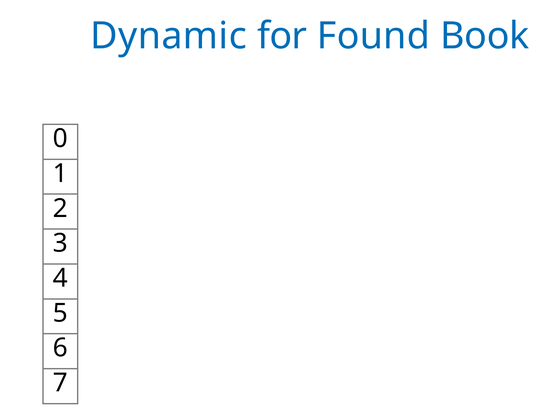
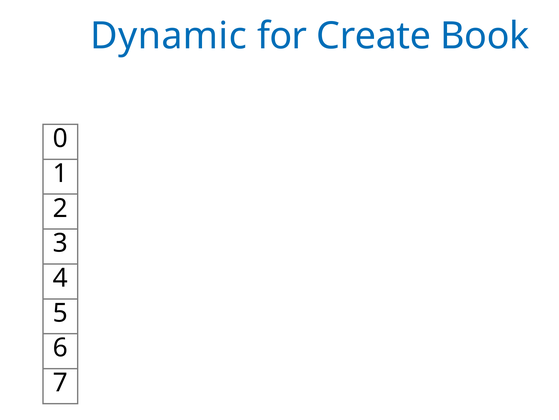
Found: Found -> Create
